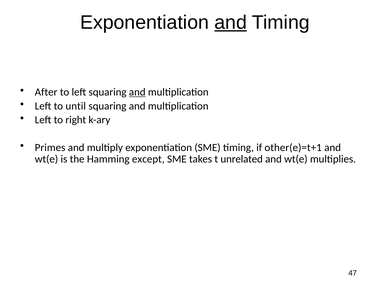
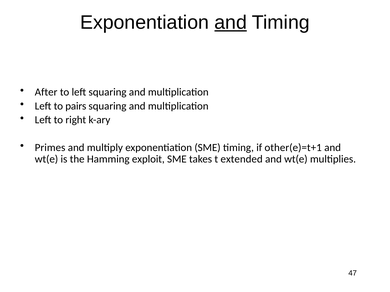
and at (137, 92) underline: present -> none
until: until -> pairs
except: except -> exploit
unrelated: unrelated -> extended
